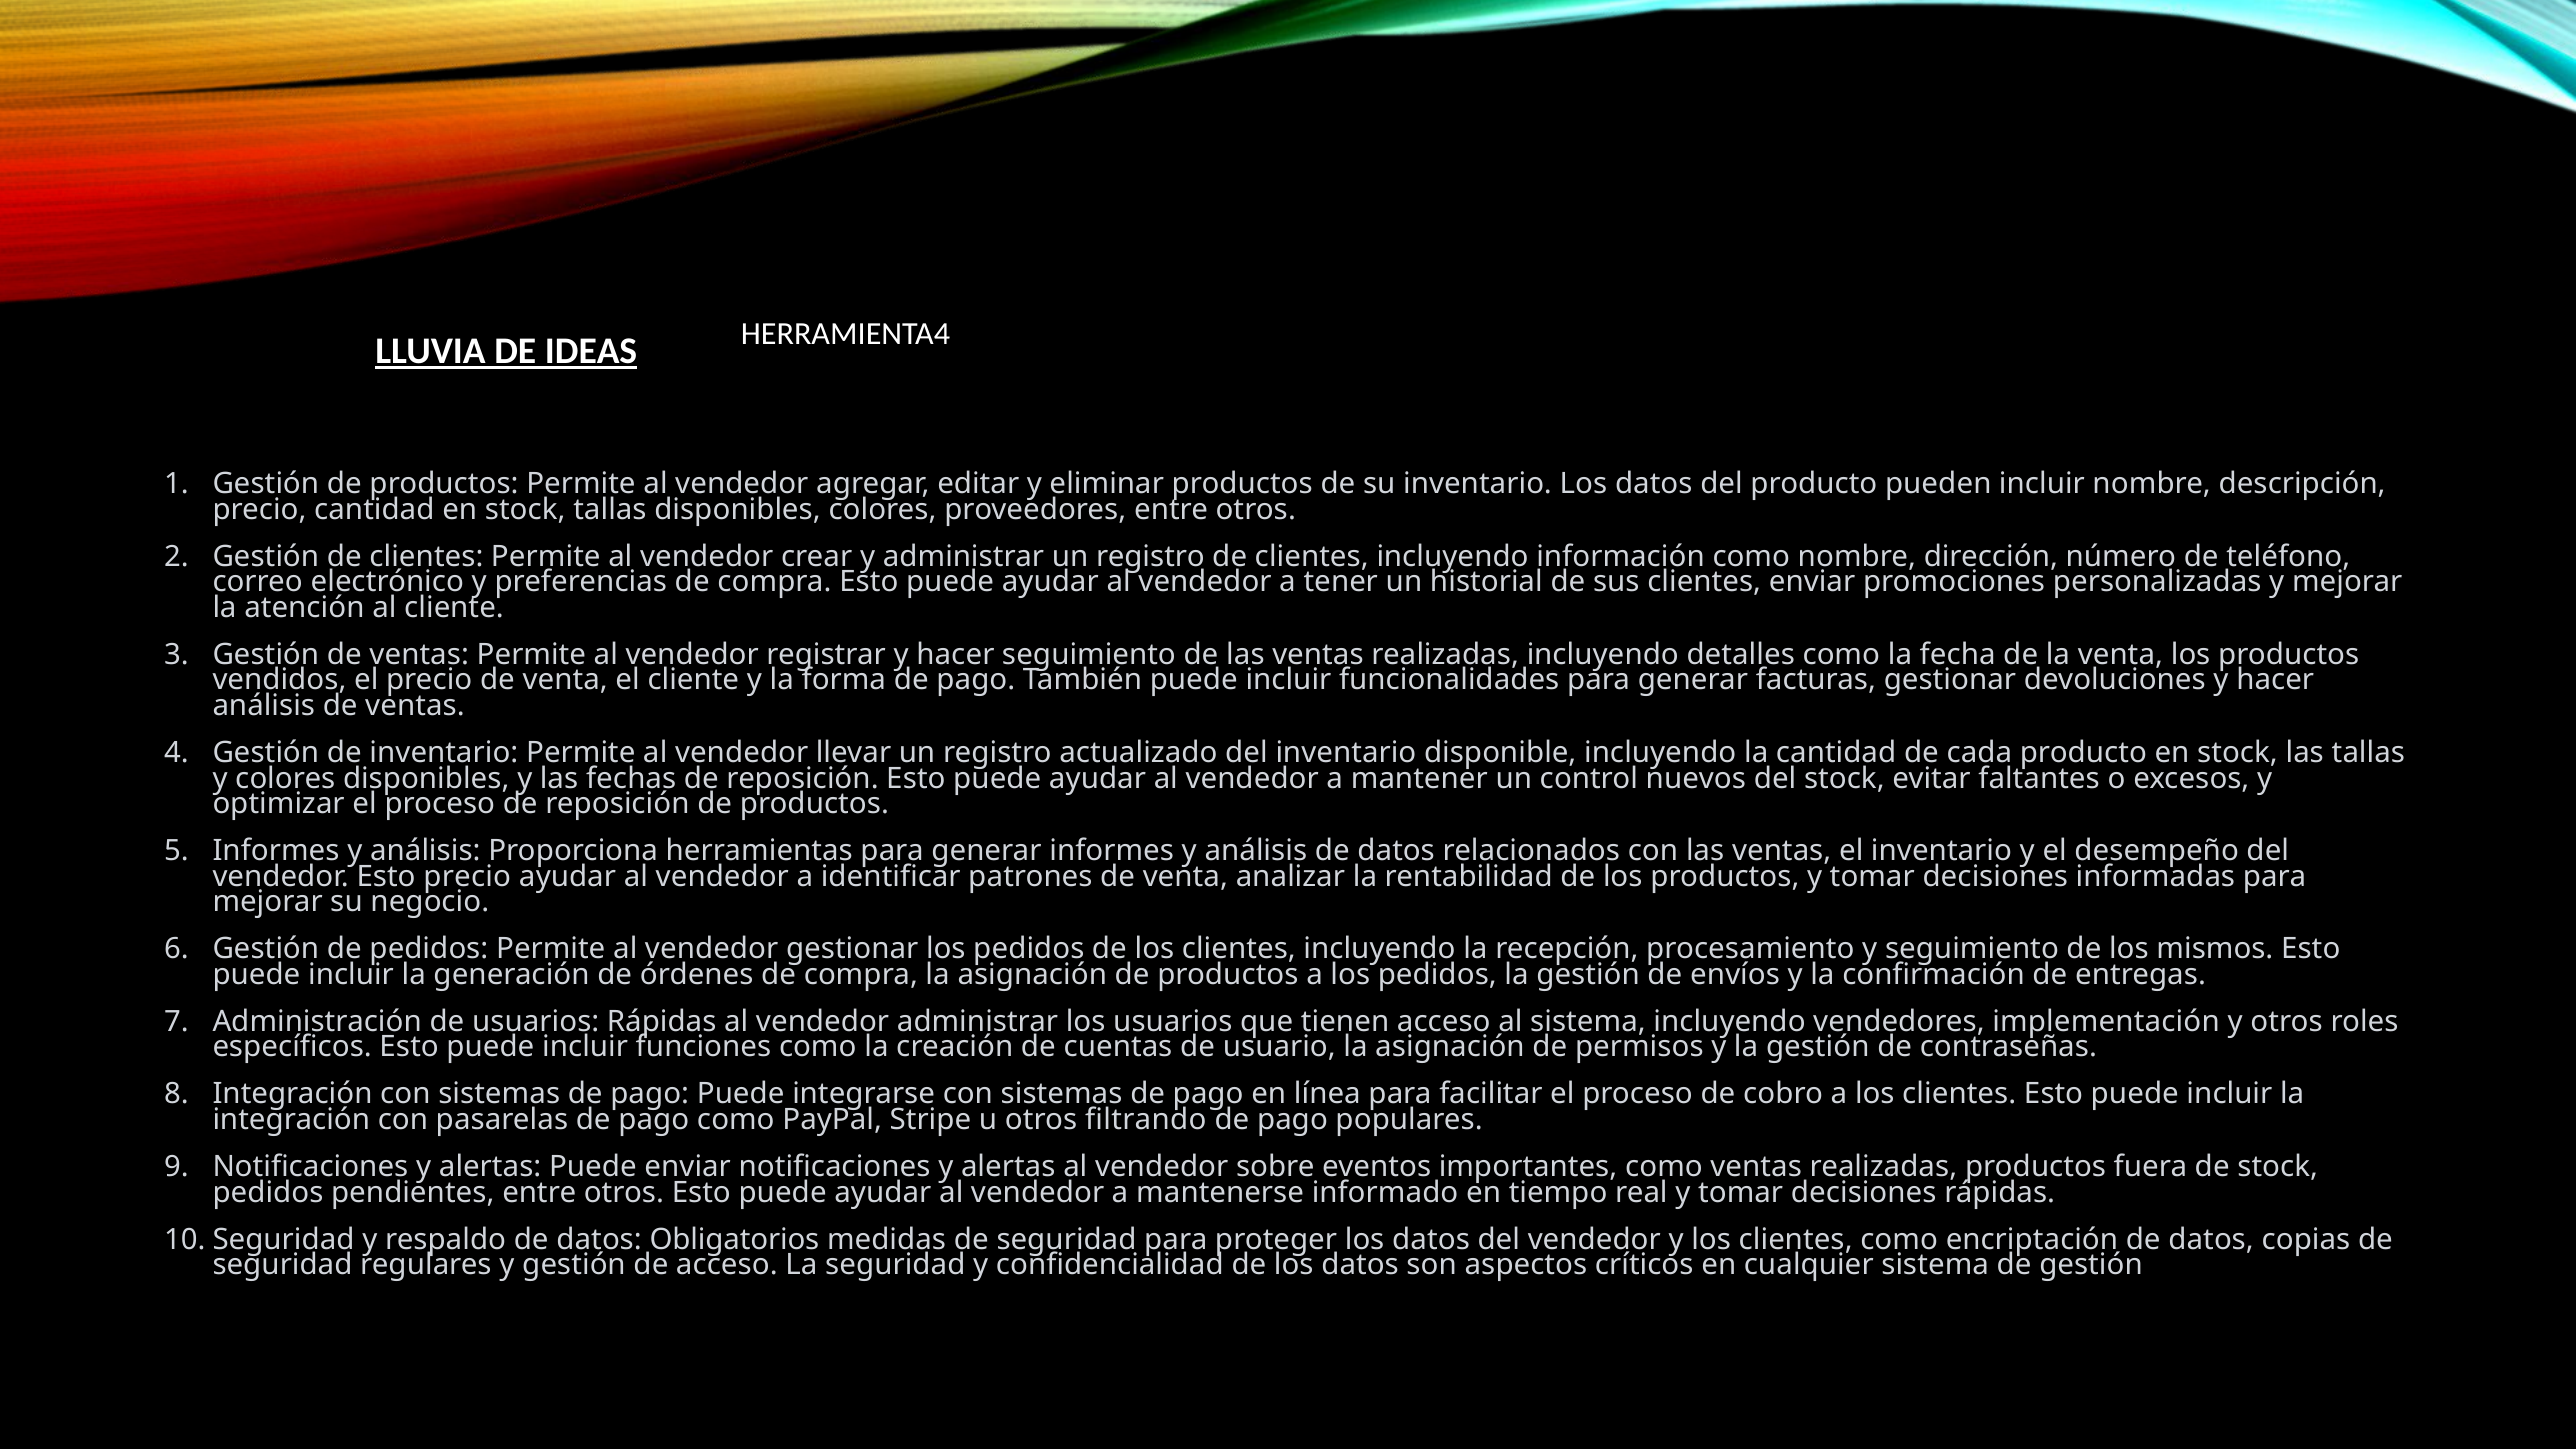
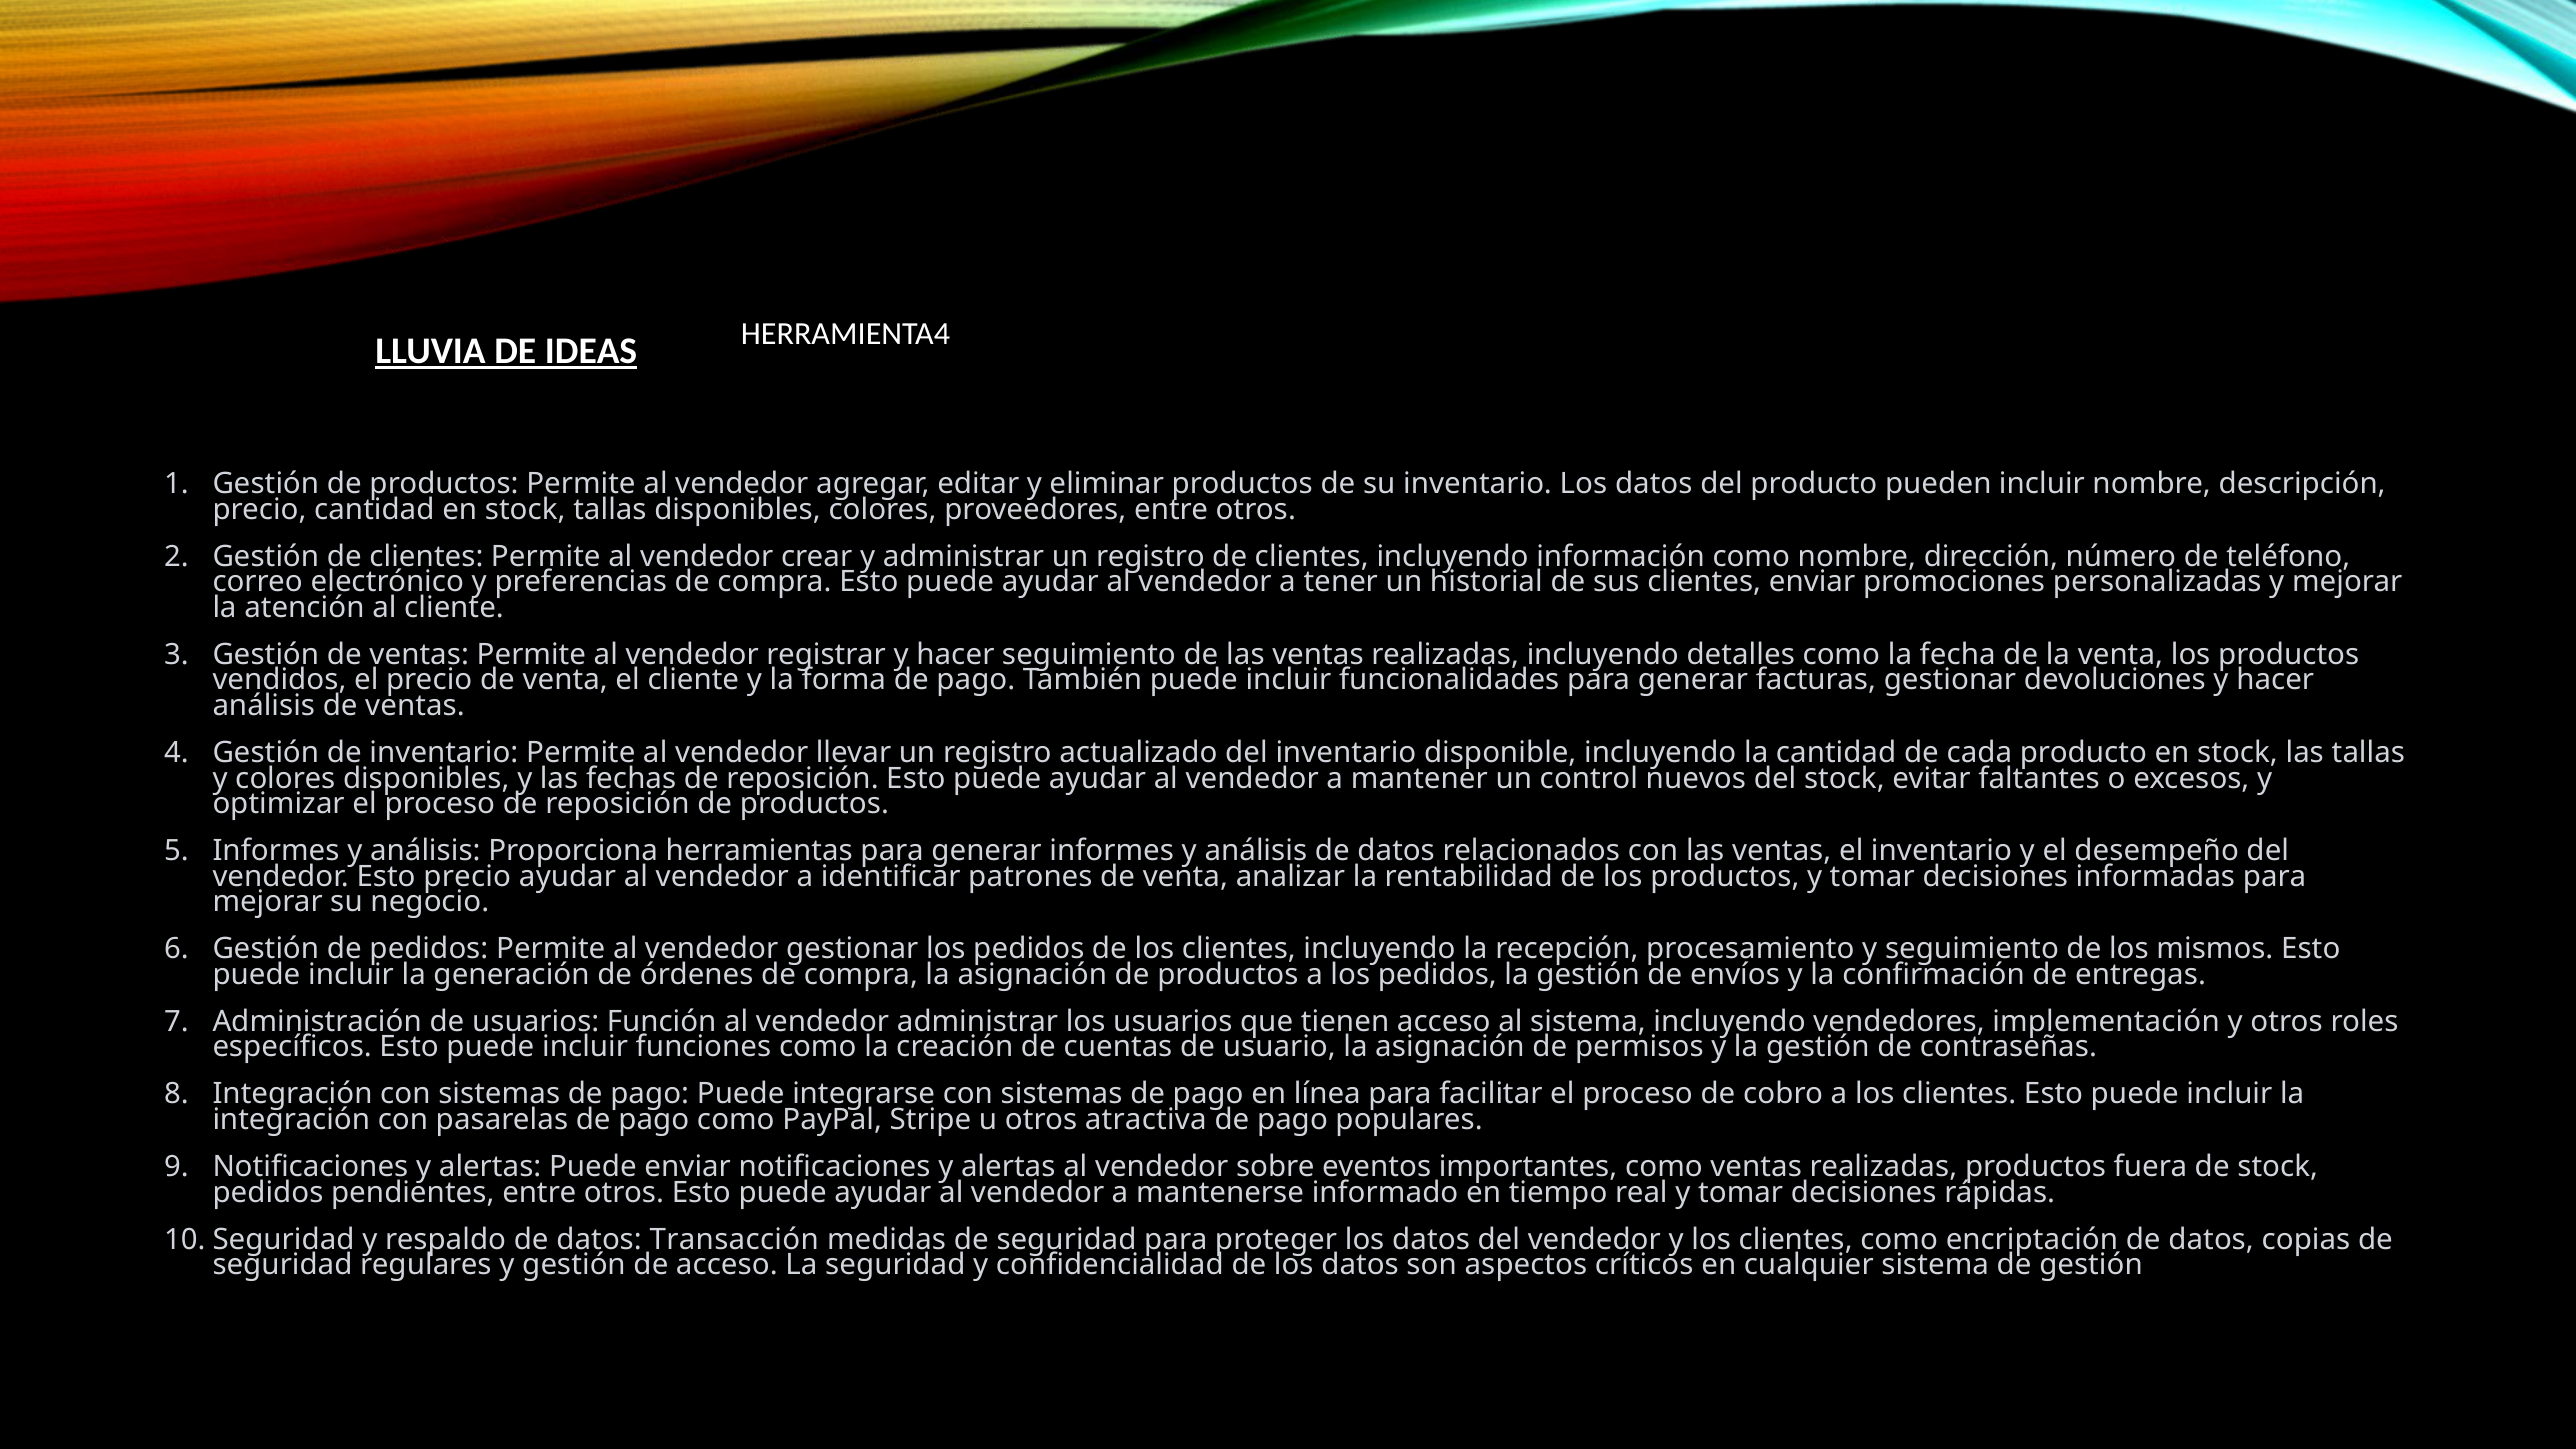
usuarios Rápidas: Rápidas -> Función
filtrando: filtrando -> atractiva
Obligatorios: Obligatorios -> Transacción
